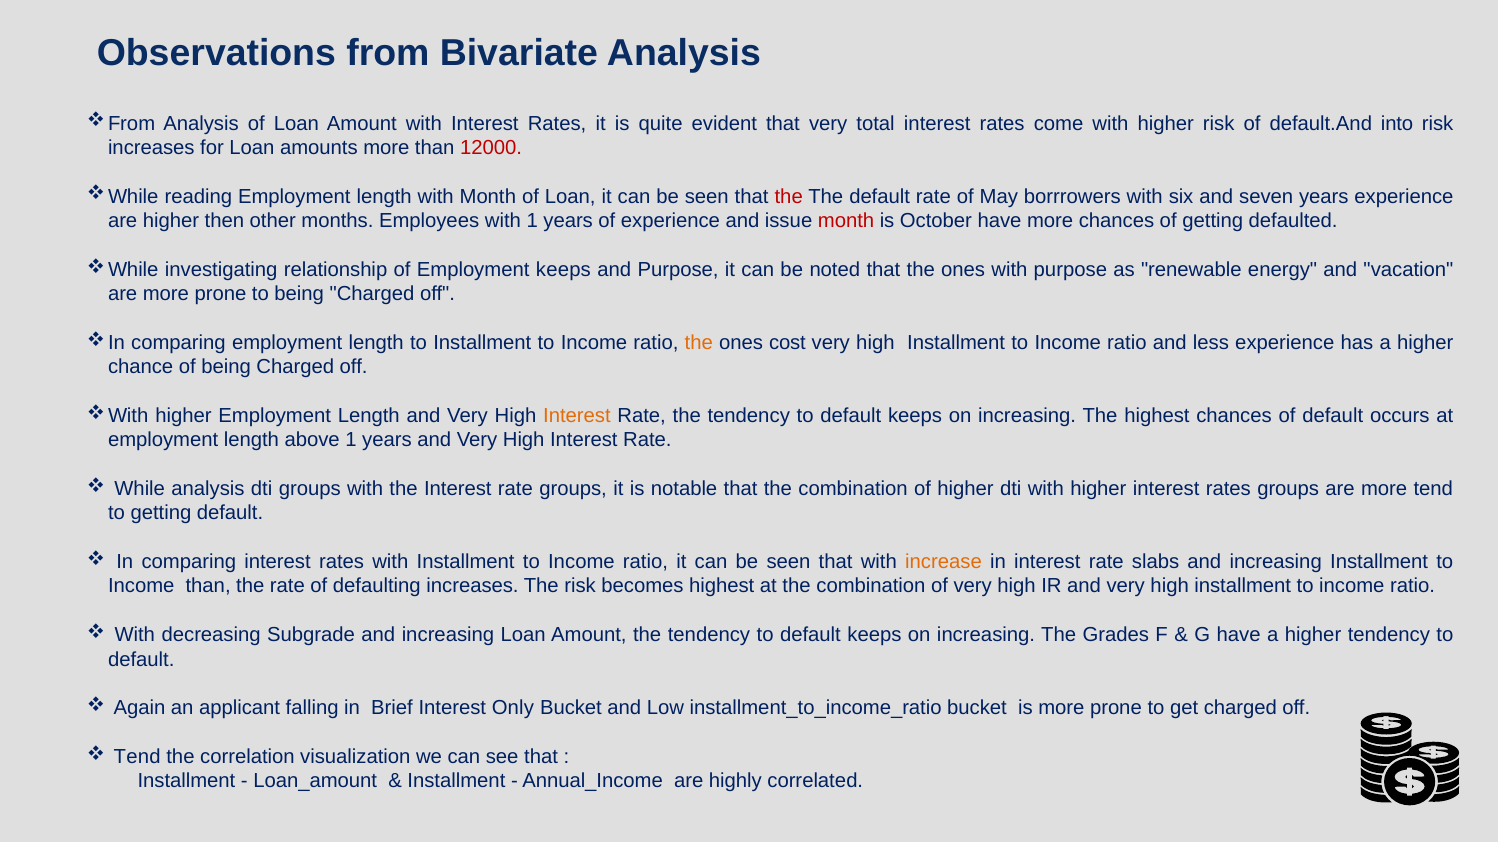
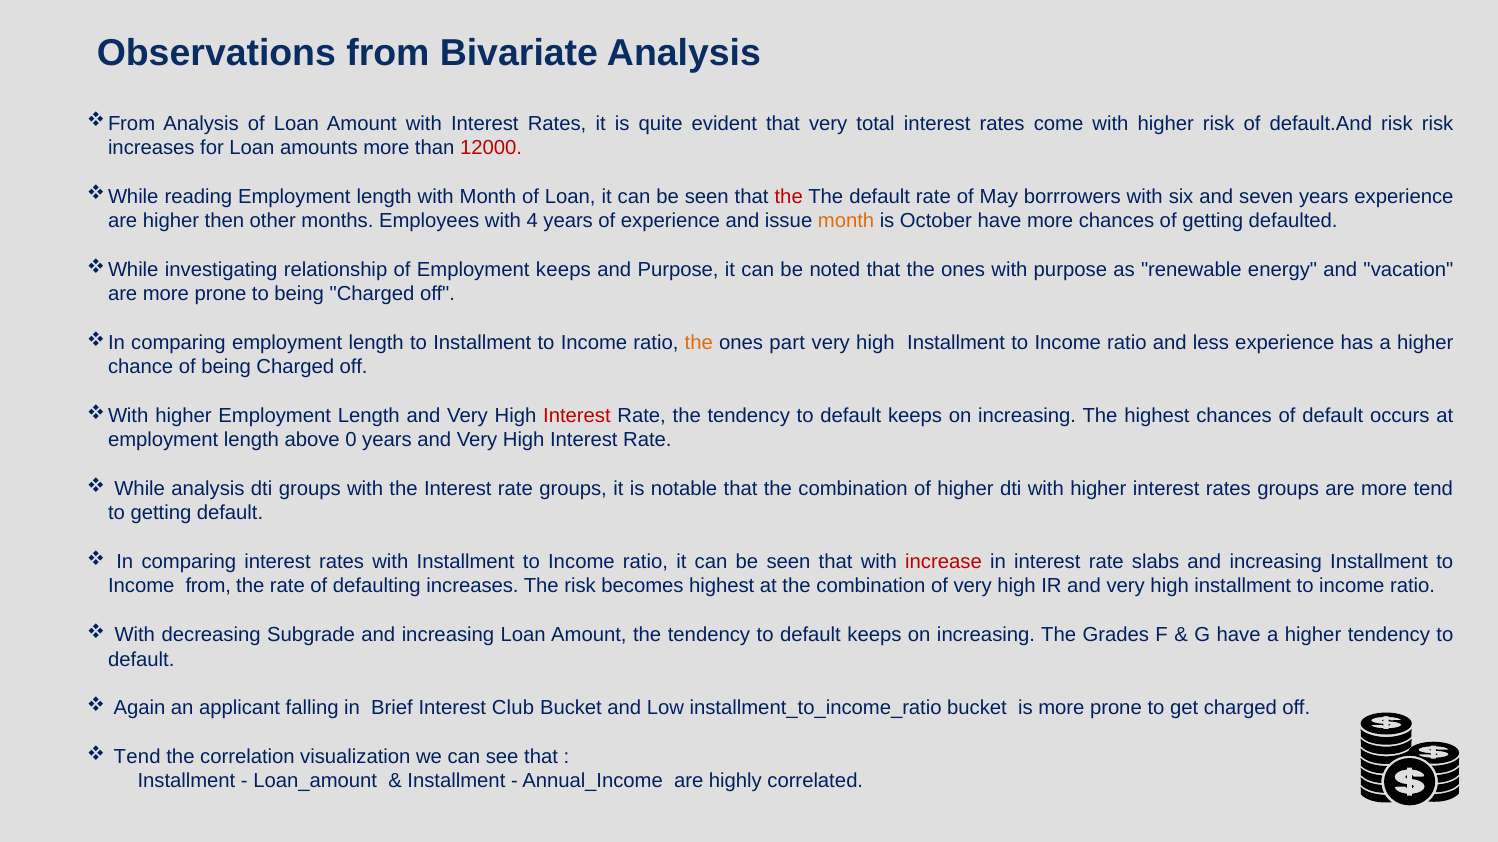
default.And into: into -> risk
with 1: 1 -> 4
month at (846, 221) colour: red -> orange
cost: cost -> part
Interest at (577, 416) colour: orange -> red
above 1: 1 -> 0
increase colour: orange -> red
Income than: than -> from
Only: Only -> Club
